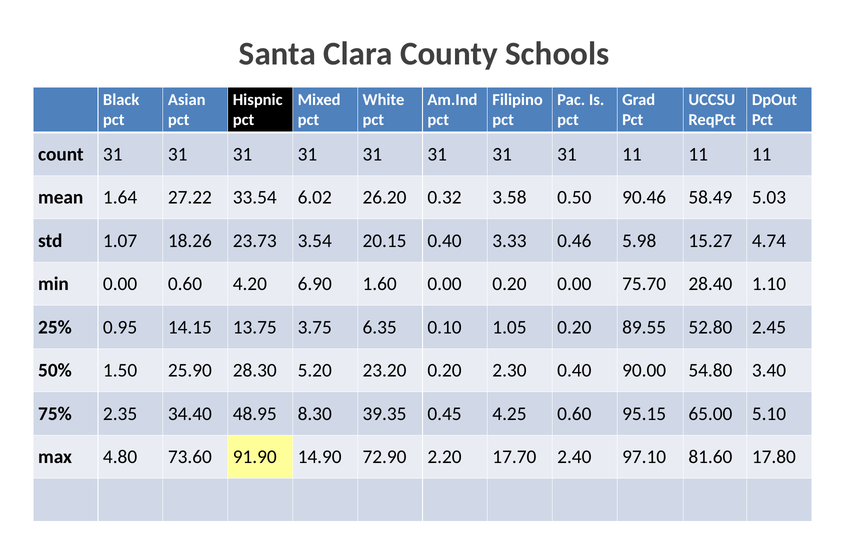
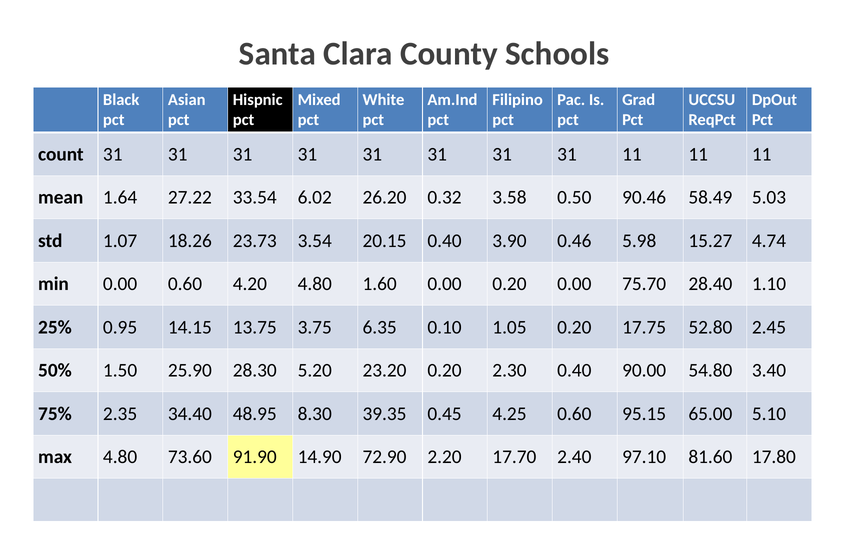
3.33: 3.33 -> 3.90
4.20 6.90: 6.90 -> 4.80
89.55: 89.55 -> 17.75
